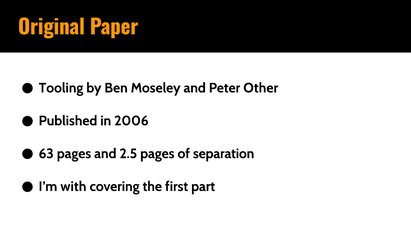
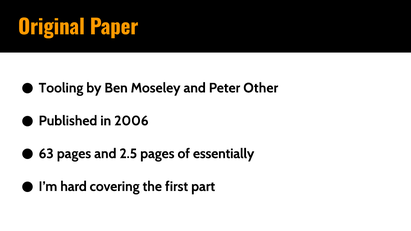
separation: separation -> essentially
with: with -> hard
